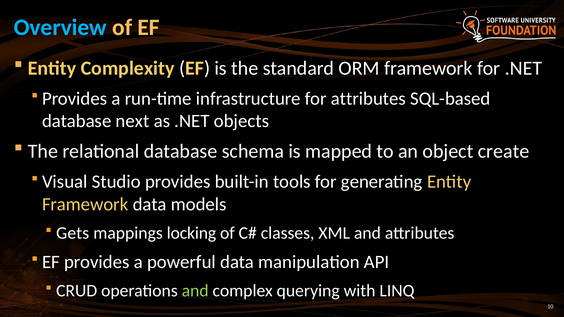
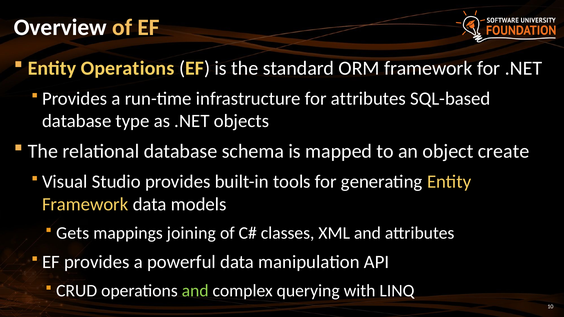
Overview colour: light blue -> white
Entity Complexity: Complexity -> Operations
next: next -> type
locking: locking -> joining
